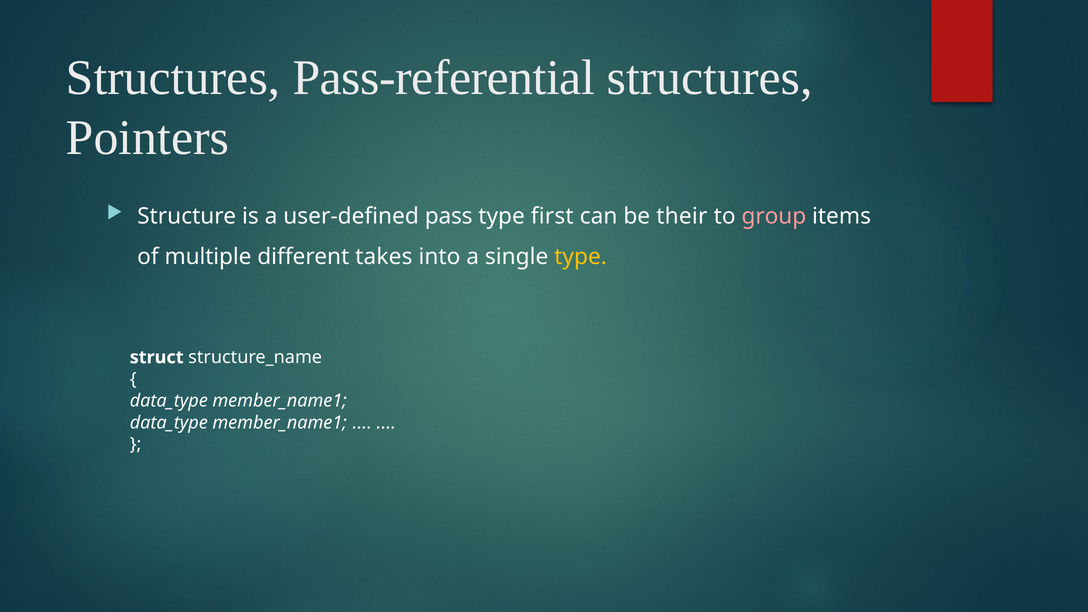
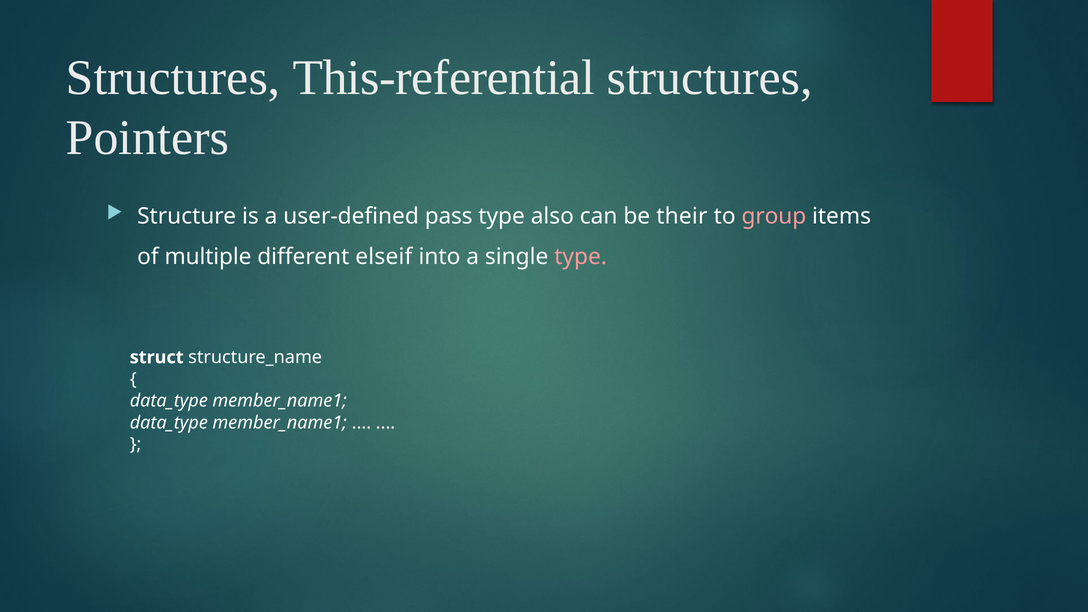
Pass-referential: Pass-referential -> This-referential
first: first -> also
takes: takes -> elseif
type at (581, 257) colour: yellow -> pink
